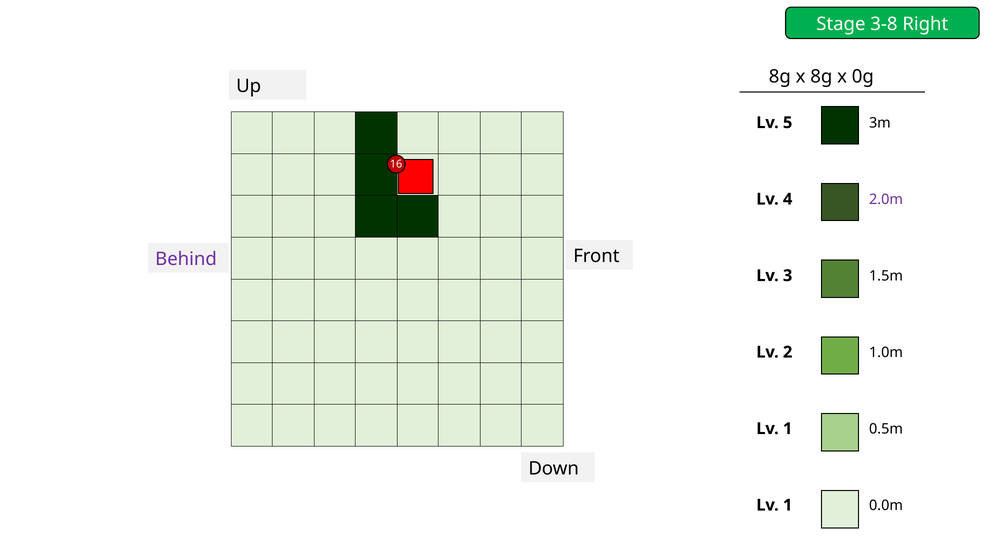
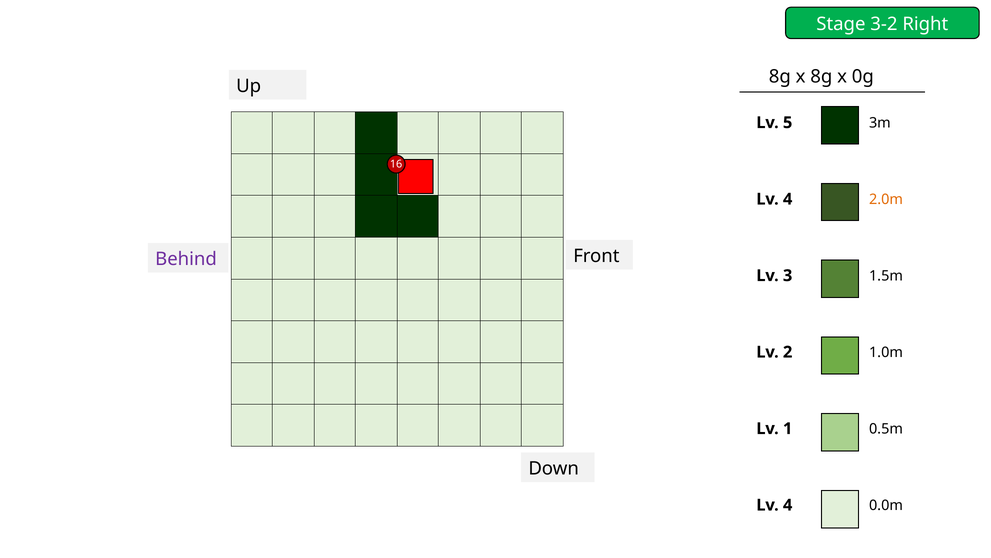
3-8: 3-8 -> 3-2
2.0m colour: purple -> orange
1 at (788, 505): 1 -> 4
